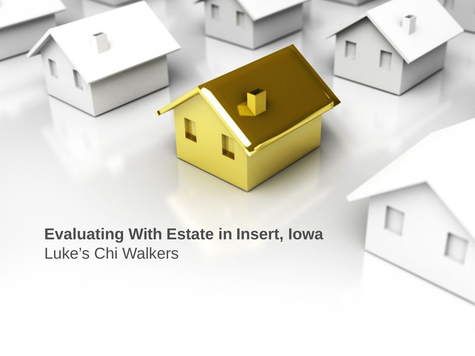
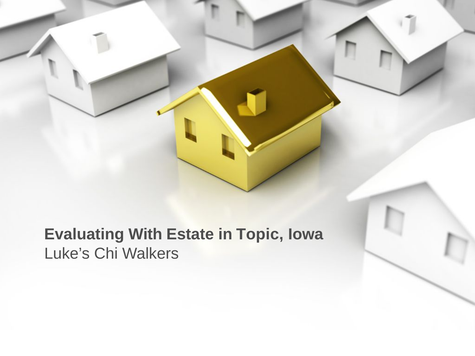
Insert: Insert -> Topic
